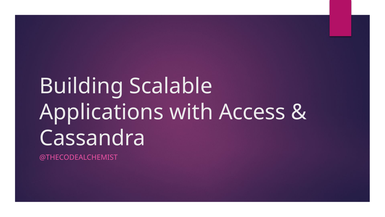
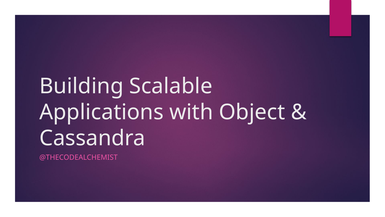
Access: Access -> Object
